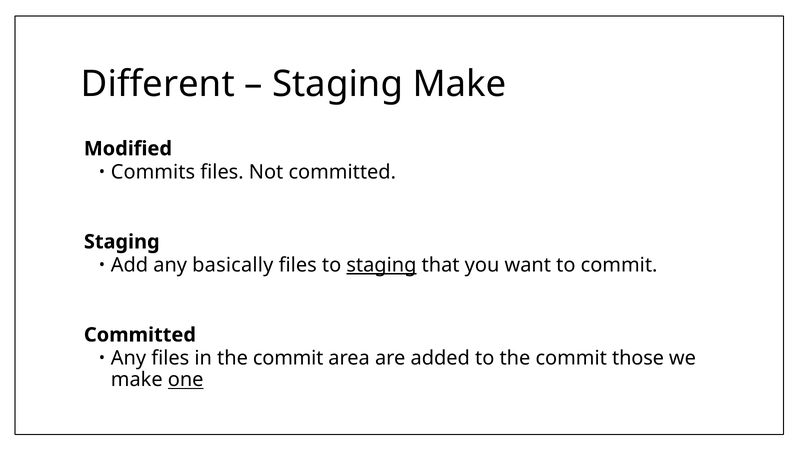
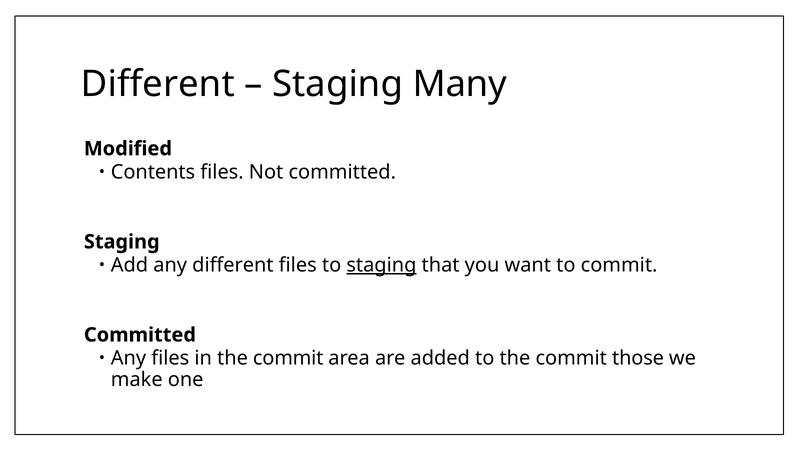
Staging Make: Make -> Many
Commits: Commits -> Contents
any basically: basically -> different
one underline: present -> none
